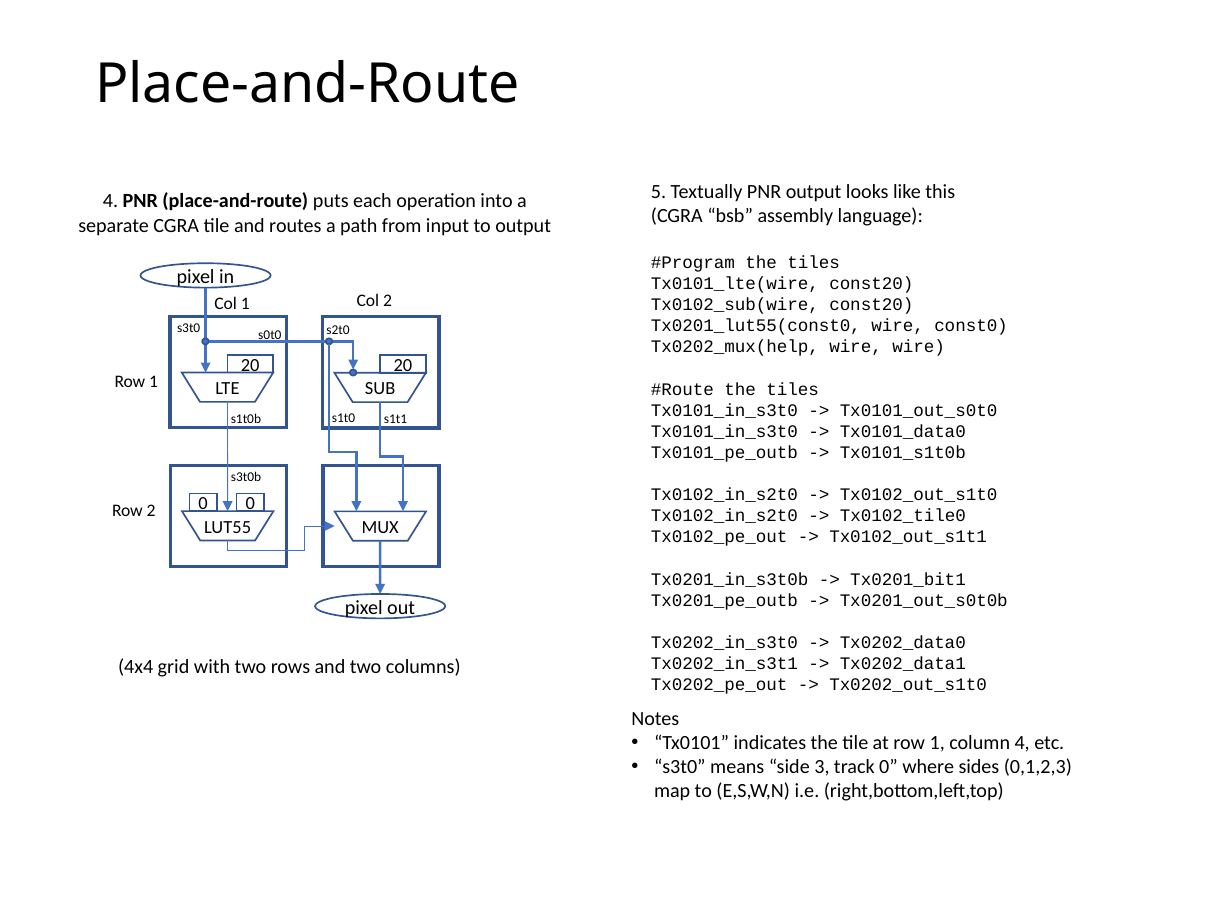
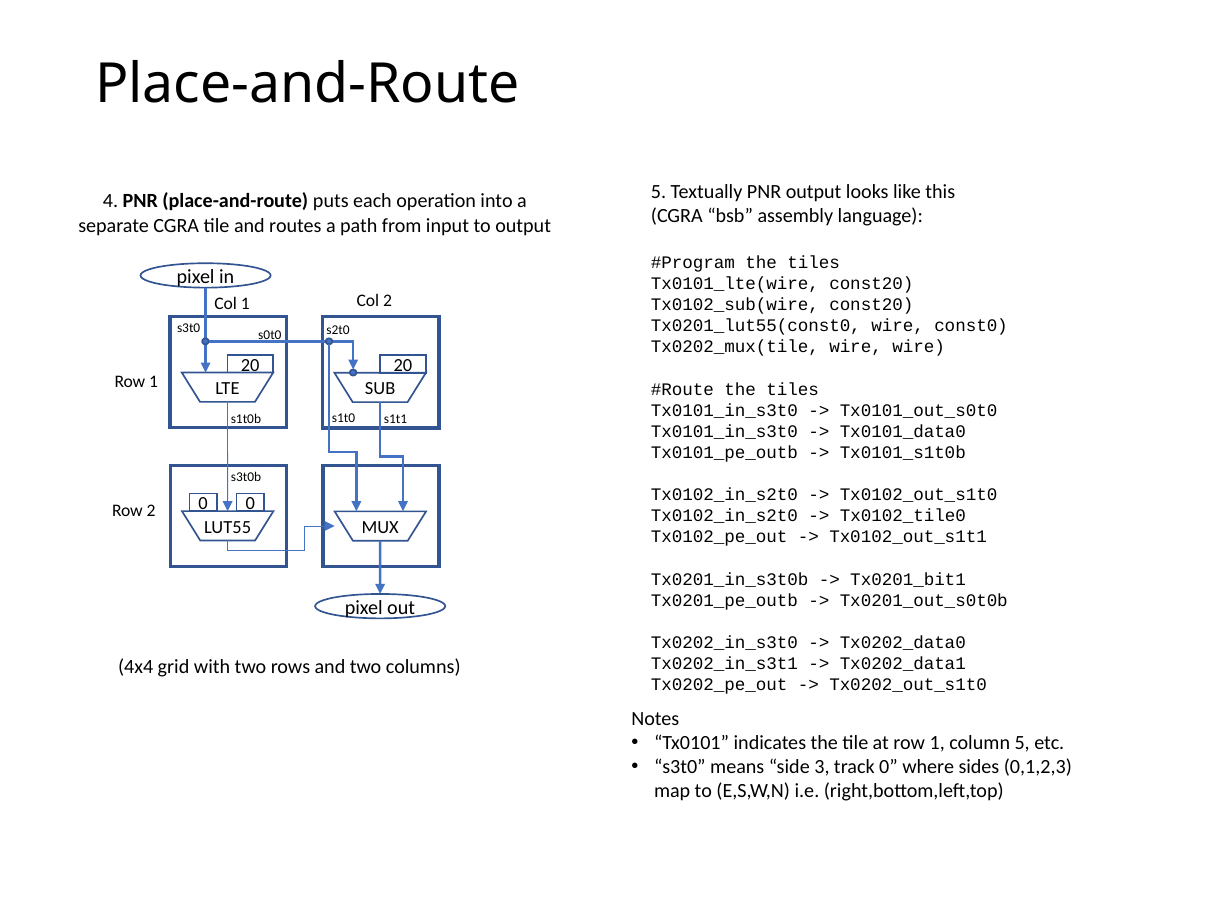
Tx0202_mux(help: Tx0202_mux(help -> Tx0202_mux(tile
column 4: 4 -> 5
